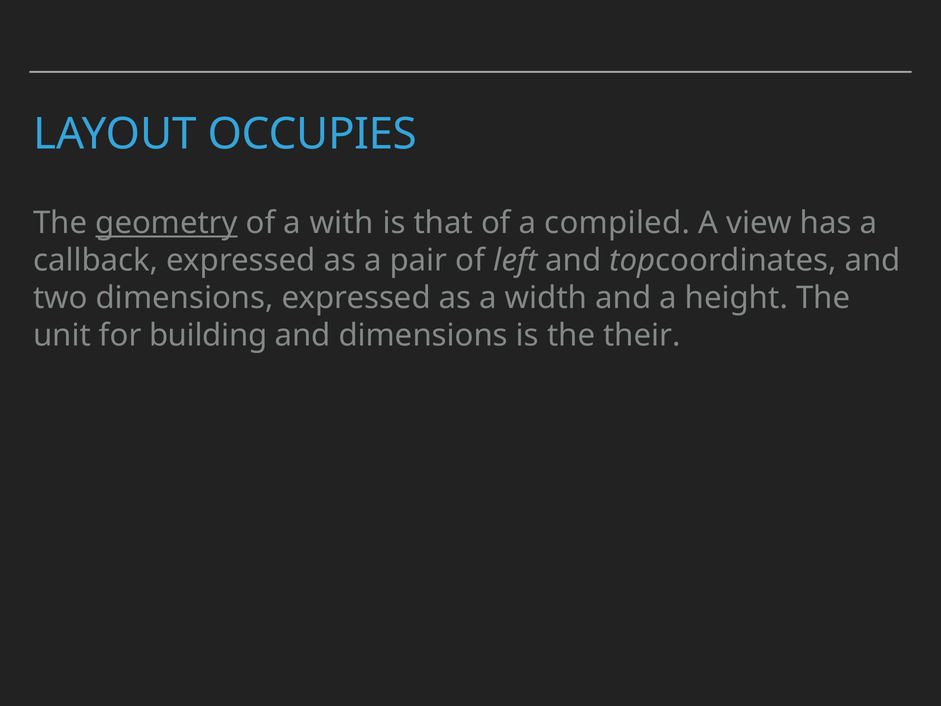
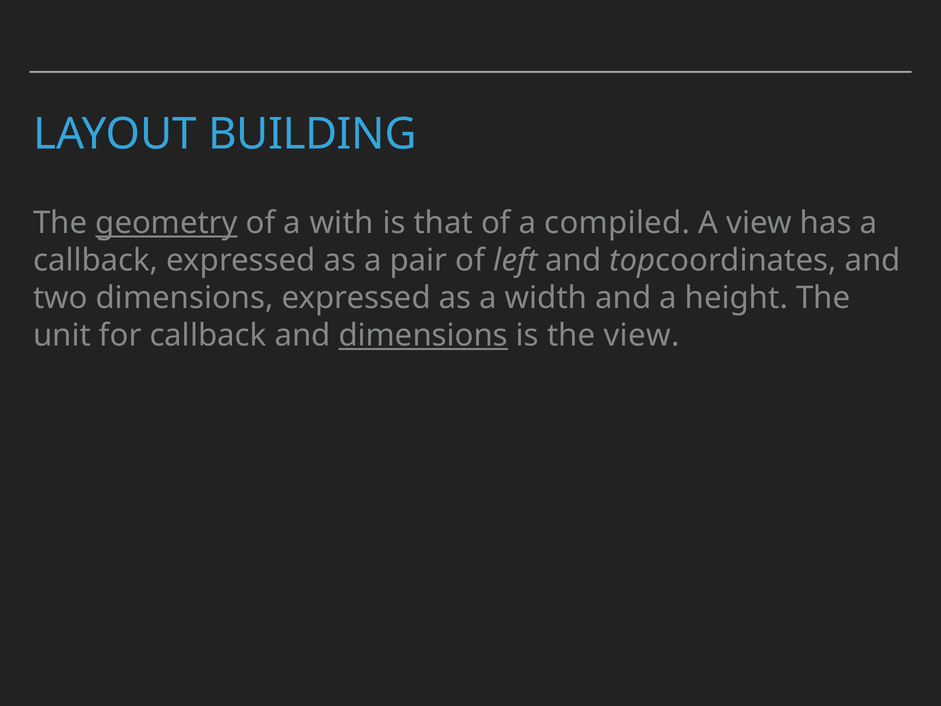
OCCUPIES: OCCUPIES -> BUILDING
for building: building -> callback
dimensions at (423, 336) underline: none -> present
the their: their -> view
